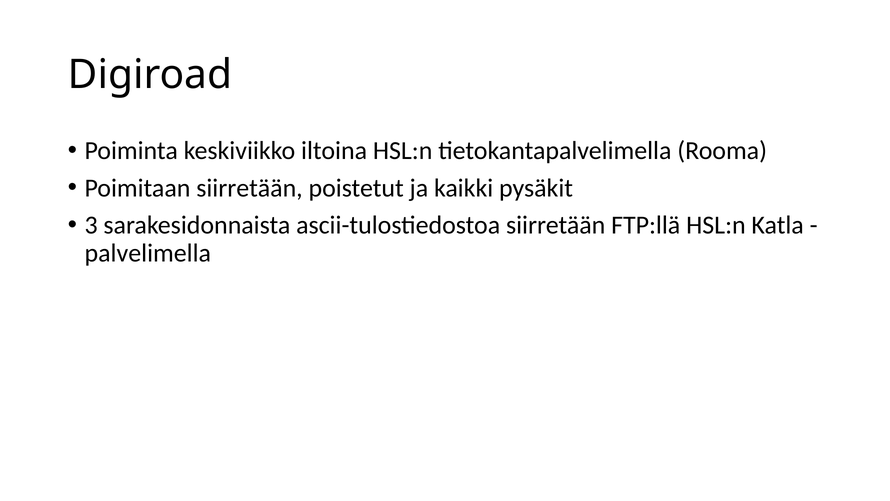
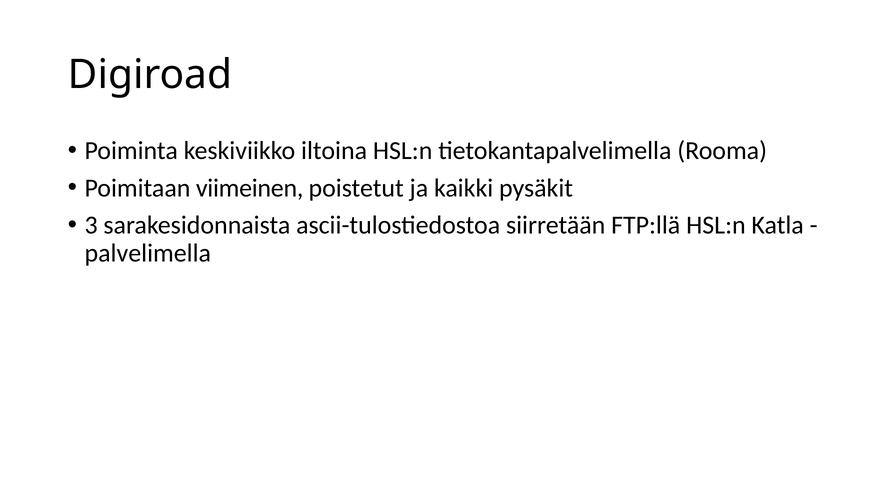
Poimitaan siirretään: siirretään -> viimeinen
